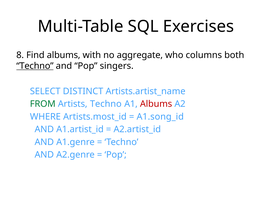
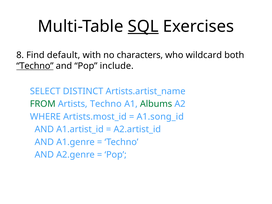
SQL underline: none -> present
Find albums: albums -> default
aggregate: aggregate -> characters
columns: columns -> wildcard
singers: singers -> include
Albums at (156, 104) colour: red -> green
